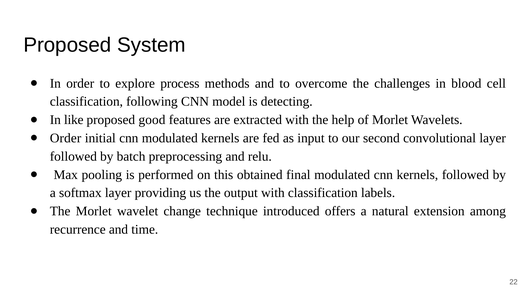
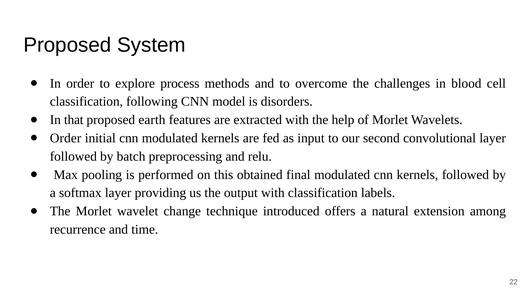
detecting: detecting -> disorders
like: like -> that
good: good -> earth
